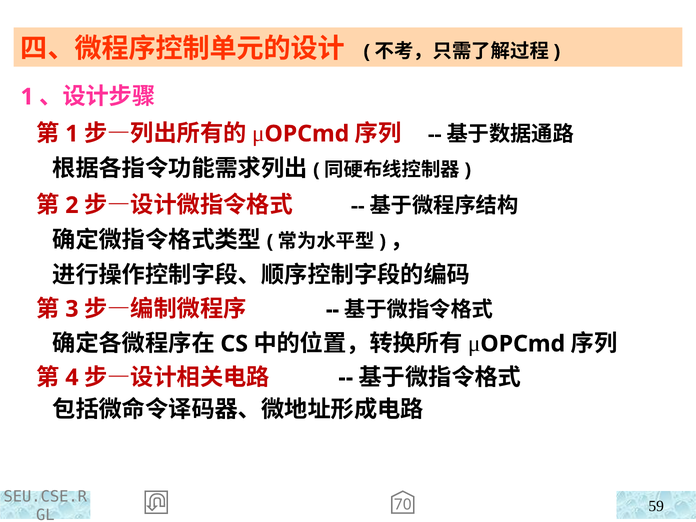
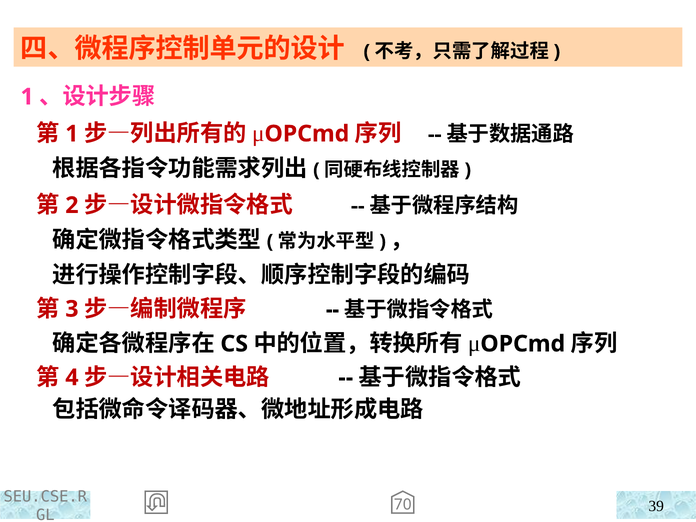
59: 59 -> 39
